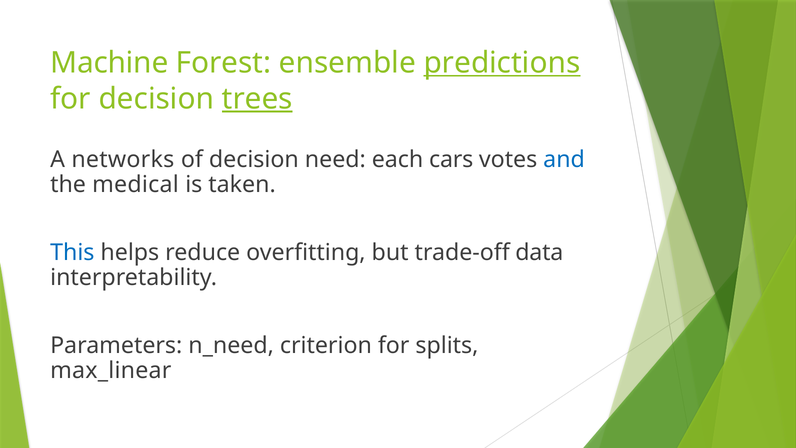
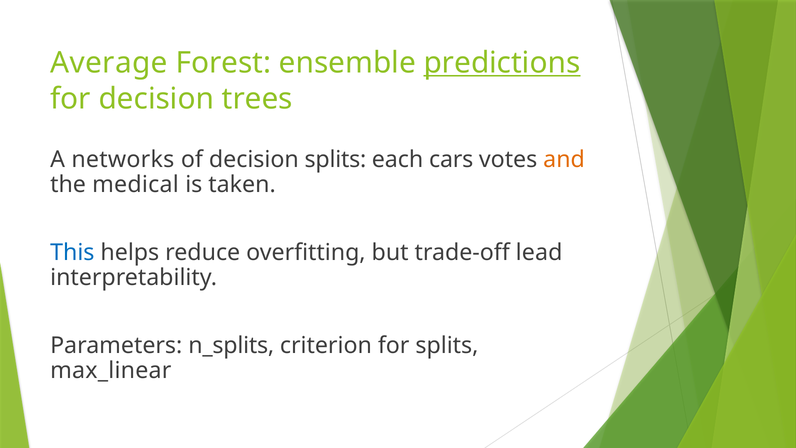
Machine: Machine -> Average
trees underline: present -> none
decision need: need -> splits
and colour: blue -> orange
data: data -> lead
n_need: n_need -> n_splits
